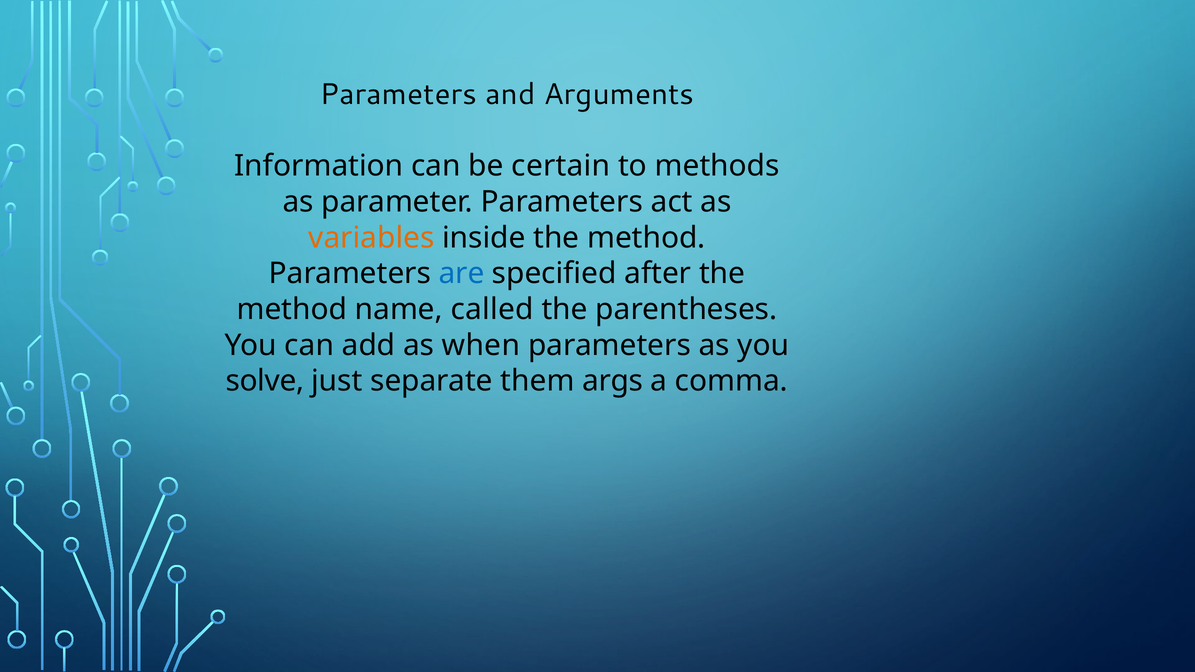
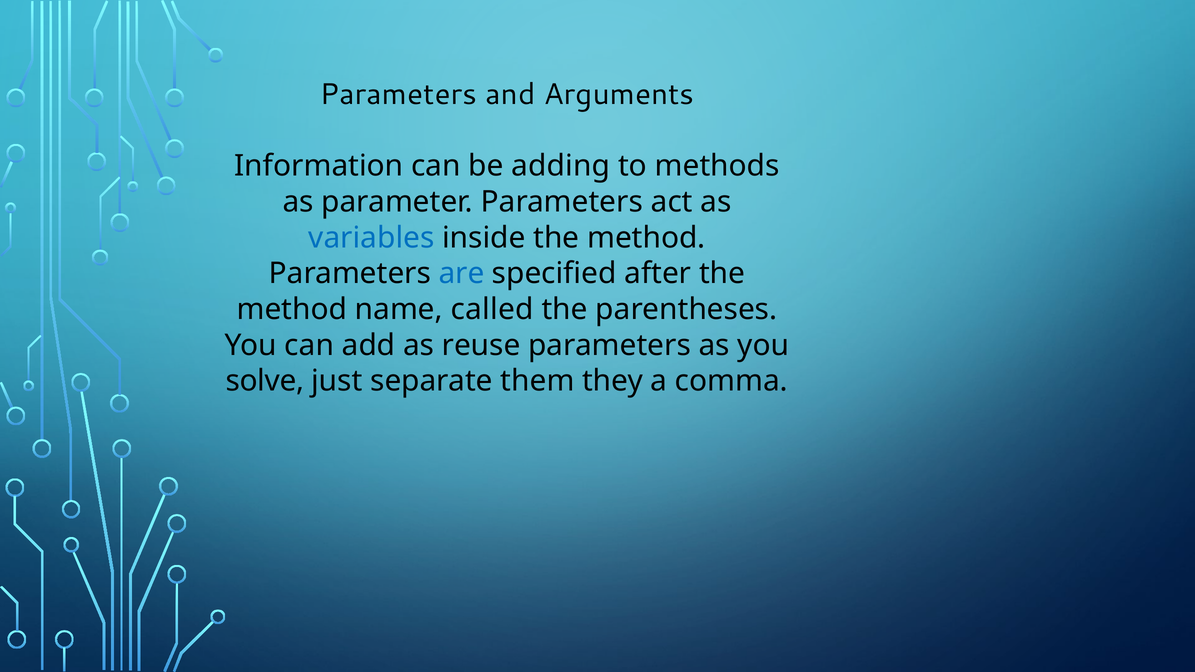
certain: certain -> adding
variables colour: orange -> blue
when: when -> reuse
args: args -> they
